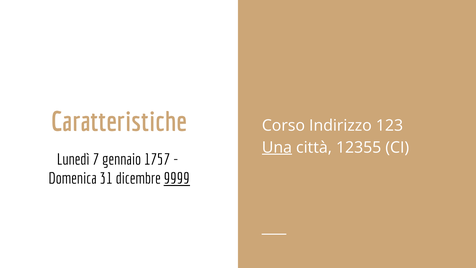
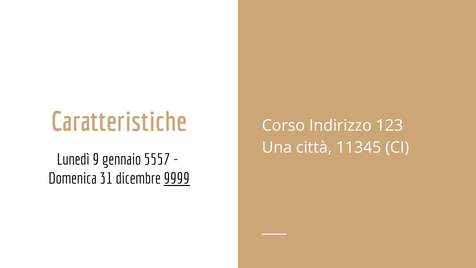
Una underline: present -> none
12355: 12355 -> 11345
7: 7 -> 9
1757: 1757 -> 5557
